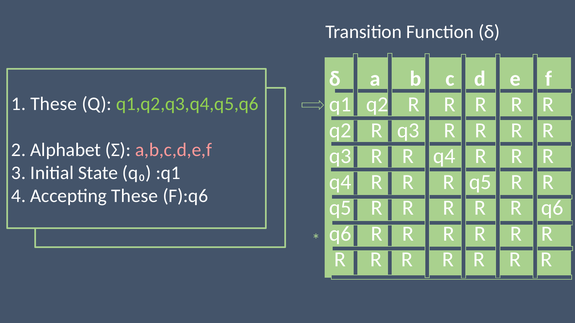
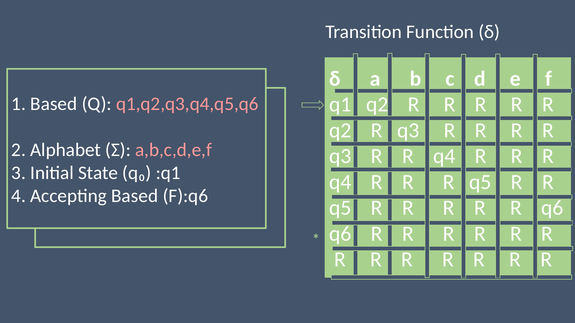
1 These: These -> Based
q1,q2,q3,q4,q5,q6 colour: light green -> pink
Accepting These: These -> Based
